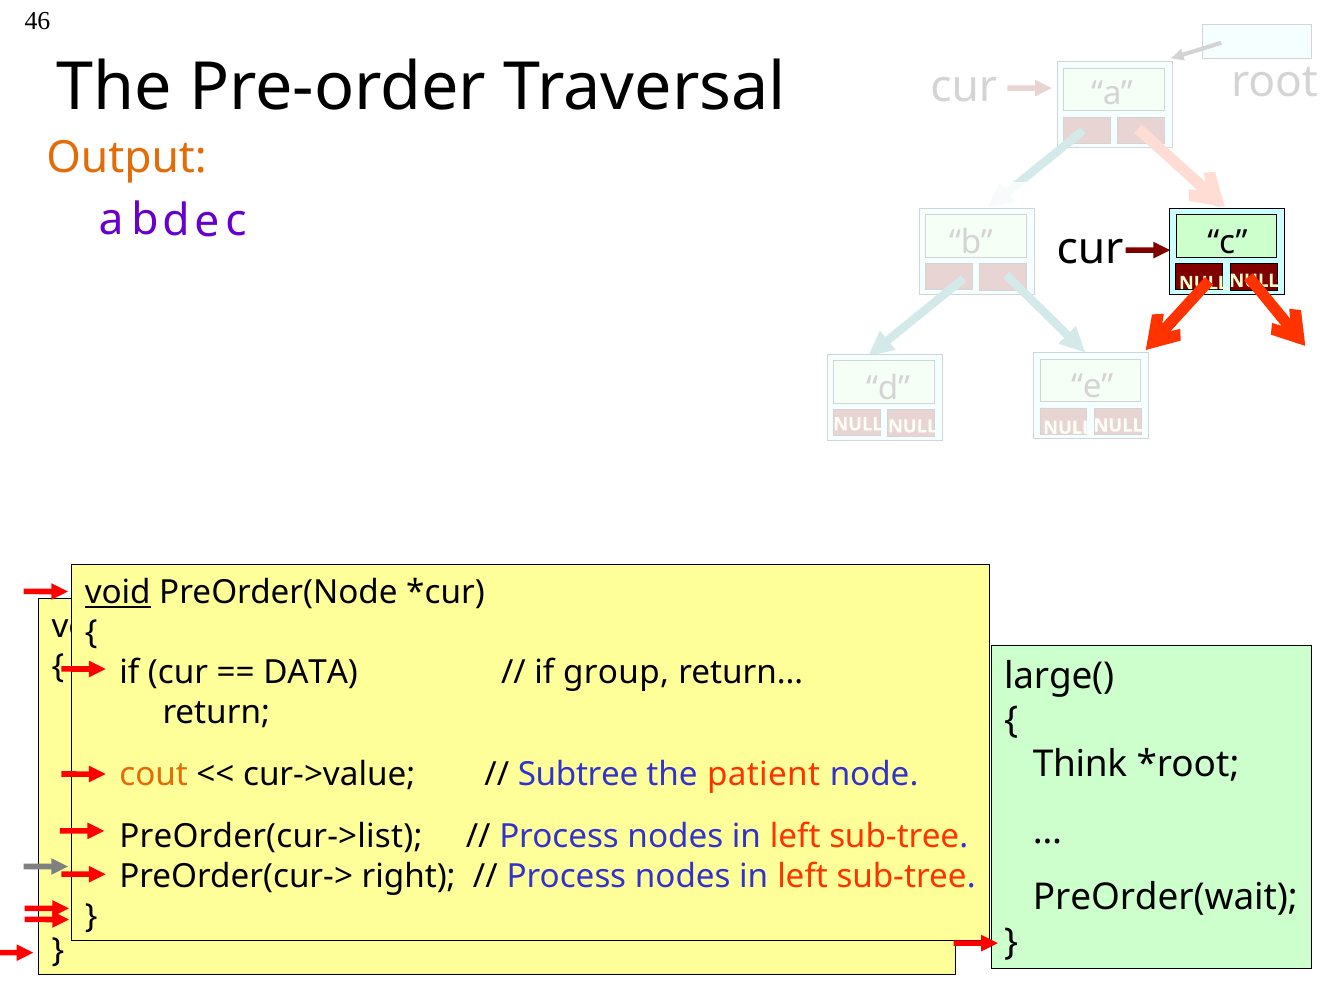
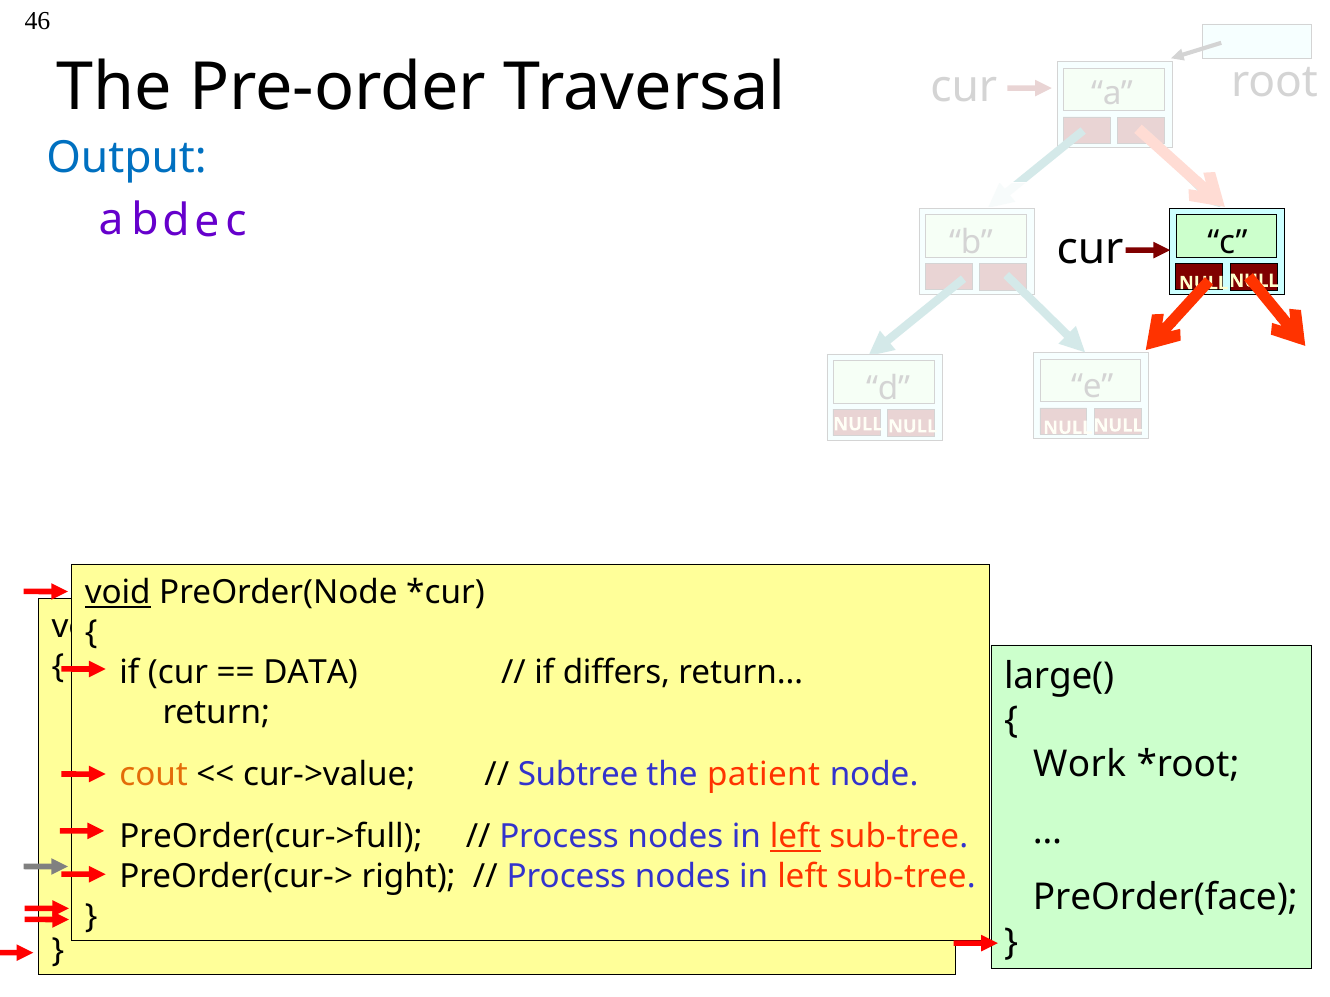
Output colour: orange -> blue
group: group -> differs
Think: Think -> Work
PreOrder(cur->list: PreOrder(cur->list -> PreOrder(cur->full
left at (795, 837) underline: none -> present
PreOrder(wait: PreOrder(wait -> PreOrder(face
